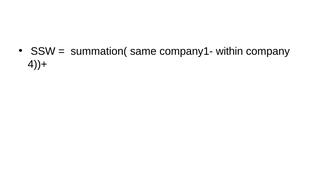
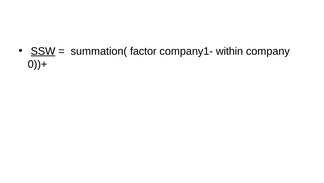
SSW underline: none -> present
same: same -> factor
4))+: 4))+ -> 0))+
